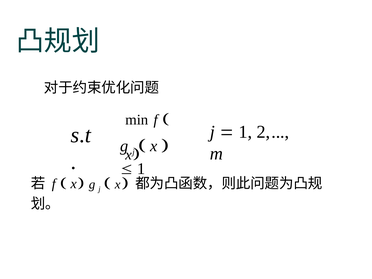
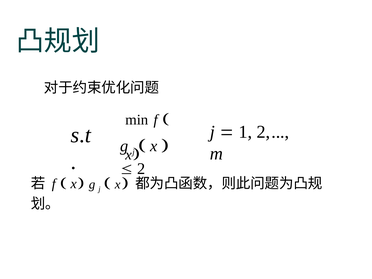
1 at (141, 169): 1 -> 2
